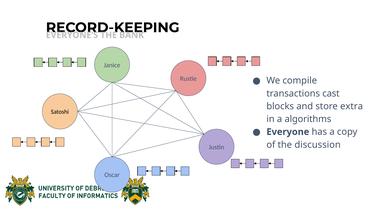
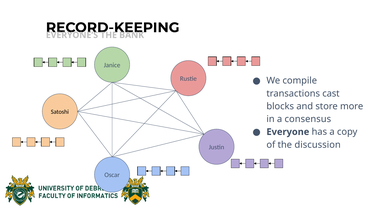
extra: extra -> more
algorithms: algorithms -> consensus
